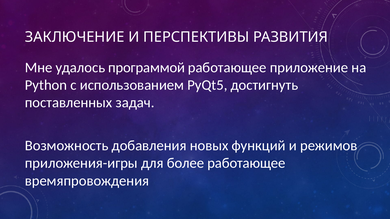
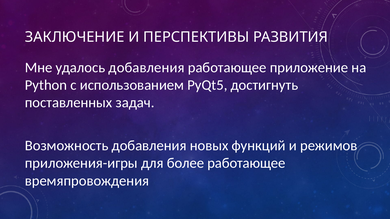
удалось программой: программой -> добавления
